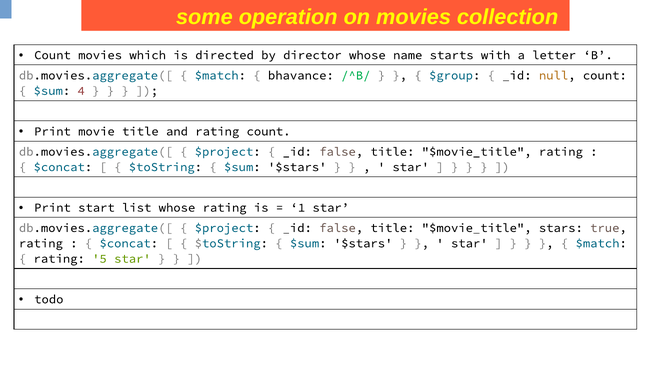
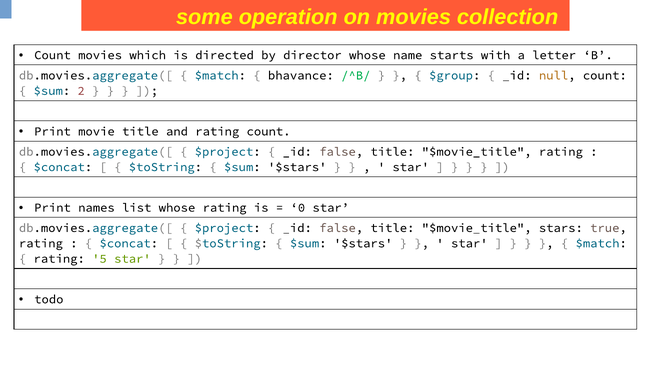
4: 4 -> 2
start: start -> names
1: 1 -> 0
